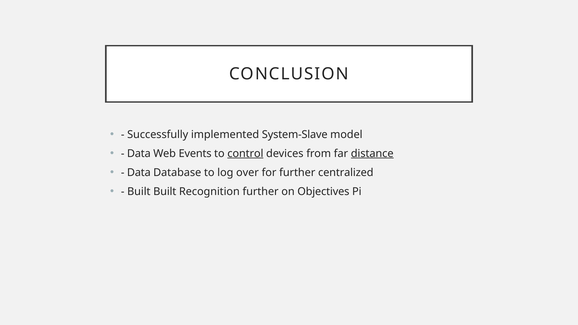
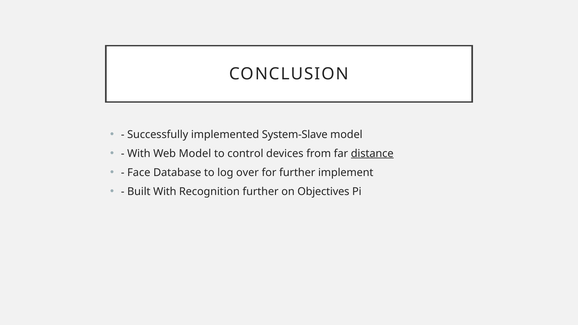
Data at (139, 154): Data -> With
Web Events: Events -> Model
control underline: present -> none
Data at (139, 173): Data -> Face
centralized: centralized -> implement
Built Built: Built -> With
